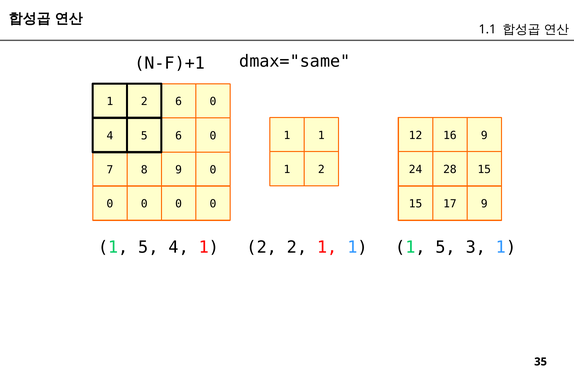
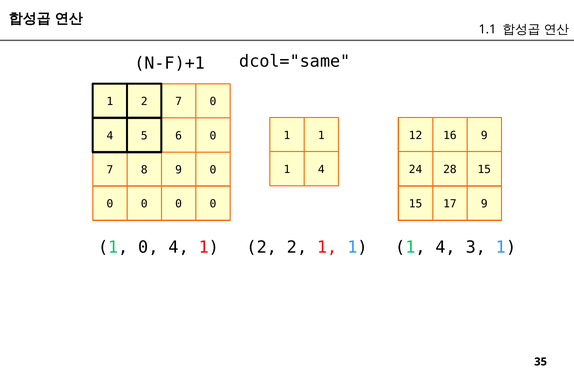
dmax="same: dmax="same -> dcol="same
2 6: 6 -> 7
2 at (321, 170): 2 -> 4
5 at (148, 247): 5 -> 0
4 1 1 5: 5 -> 4
